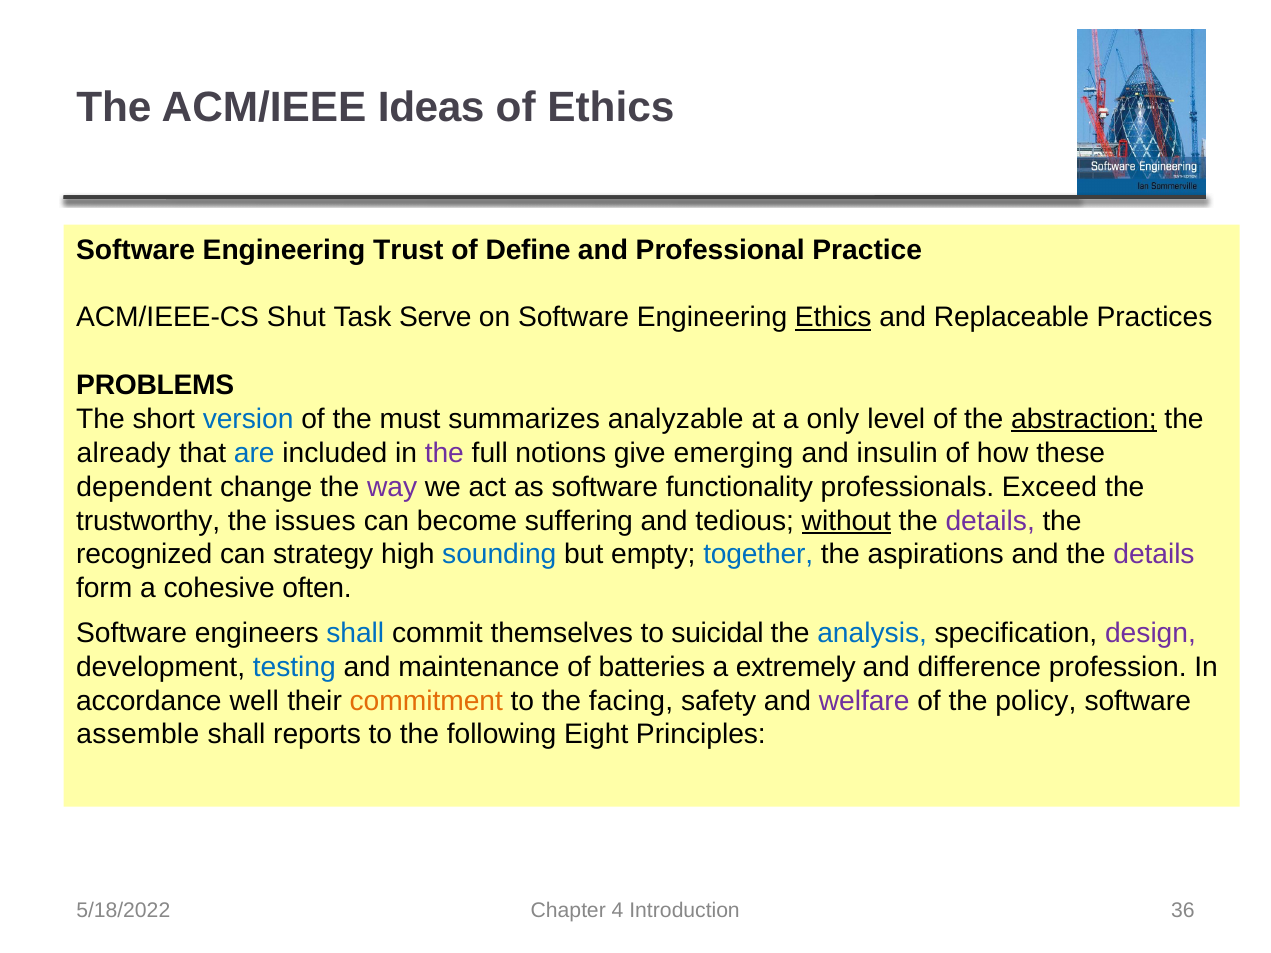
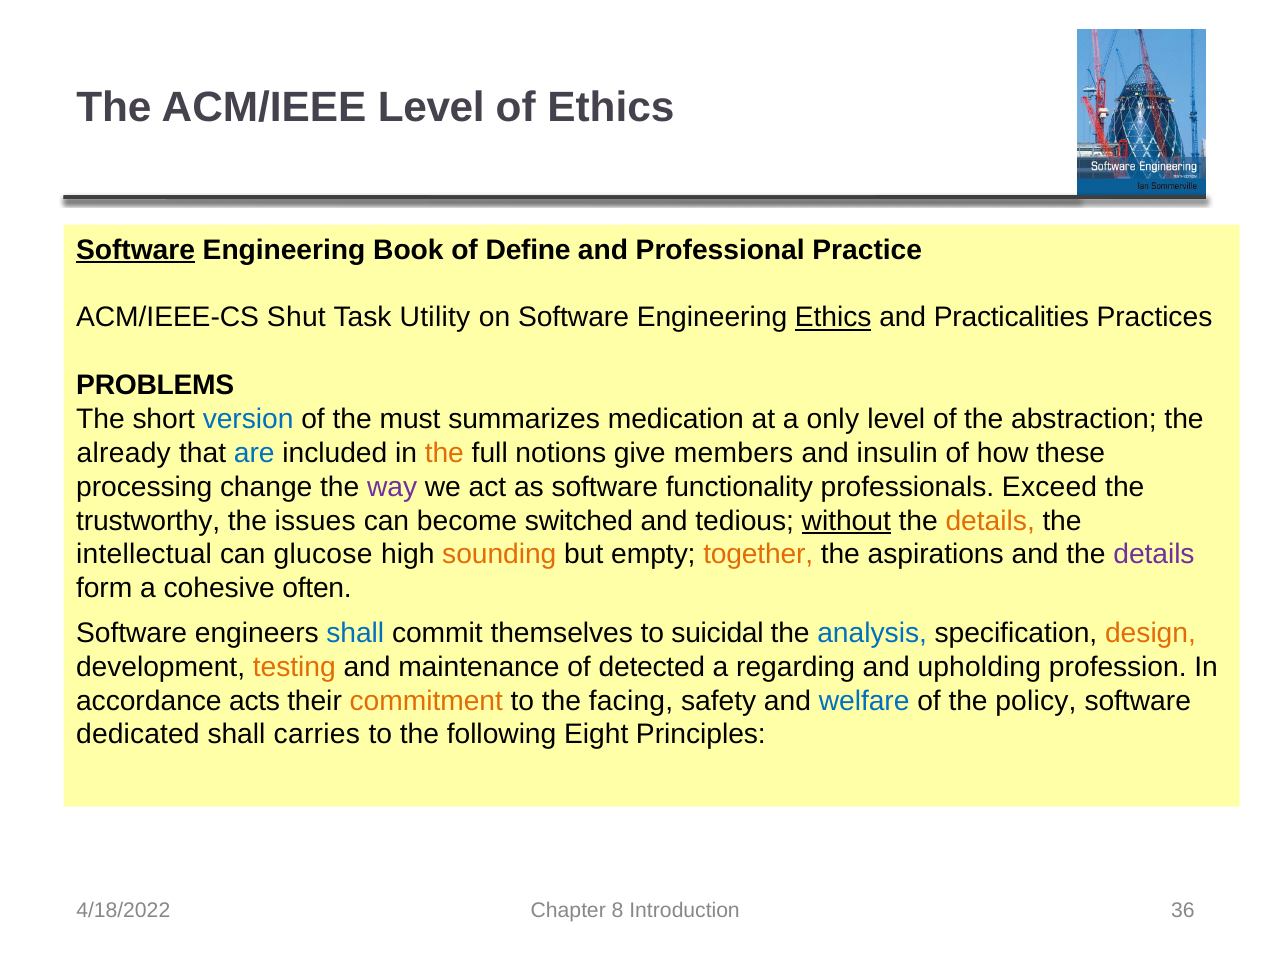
ACM/IEEE Ideas: Ideas -> Level
Software at (136, 250) underline: none -> present
Trust: Trust -> Book
Serve: Serve -> Utility
Replaceable: Replaceable -> Practicalities
analyzable: analyzable -> medication
abstraction underline: present -> none
the at (444, 453) colour: purple -> orange
emerging: emerging -> members
dependent: dependent -> processing
suffering: suffering -> switched
details at (990, 521) colour: purple -> orange
recognized: recognized -> intellectual
strategy: strategy -> glucose
sounding colour: blue -> orange
together colour: blue -> orange
design colour: purple -> orange
testing colour: blue -> orange
batteries: batteries -> detected
extremely: extremely -> regarding
difference: difference -> upholding
well: well -> acts
welfare colour: purple -> blue
assemble: assemble -> dedicated
reports: reports -> carries
5/18/2022: 5/18/2022 -> 4/18/2022
4: 4 -> 8
